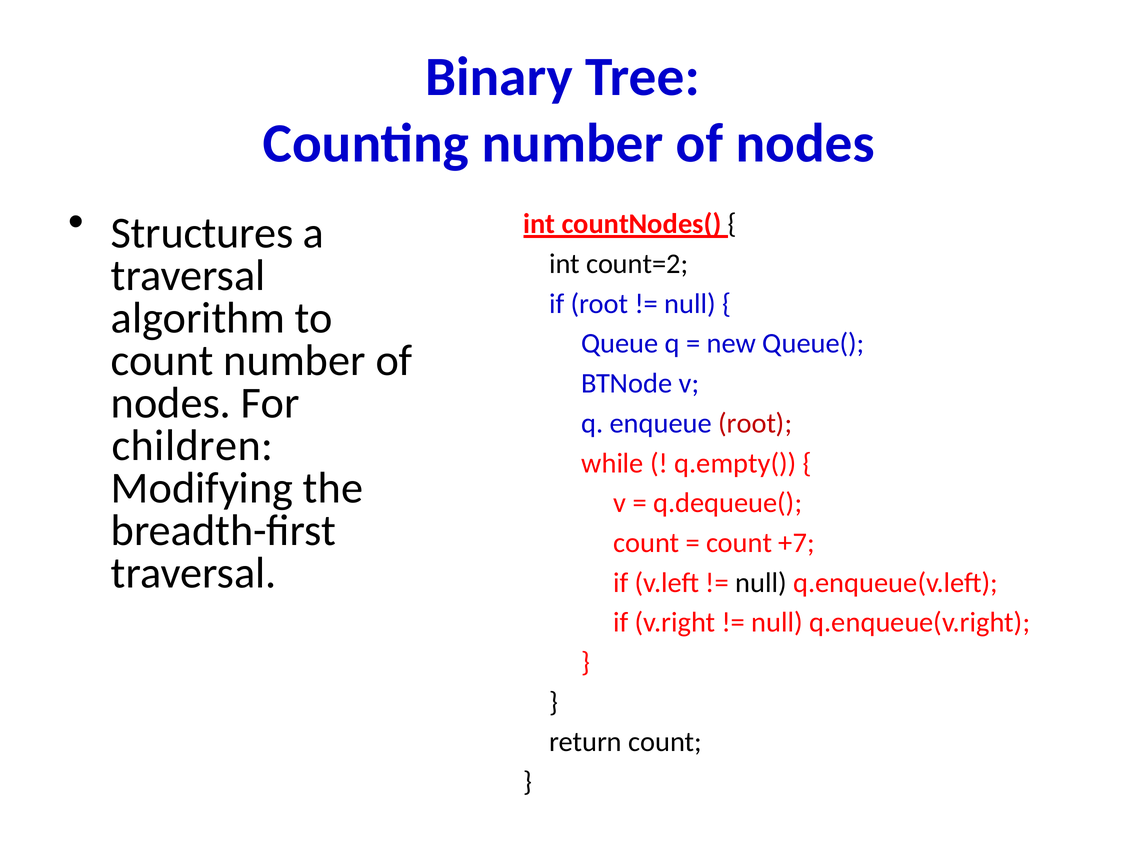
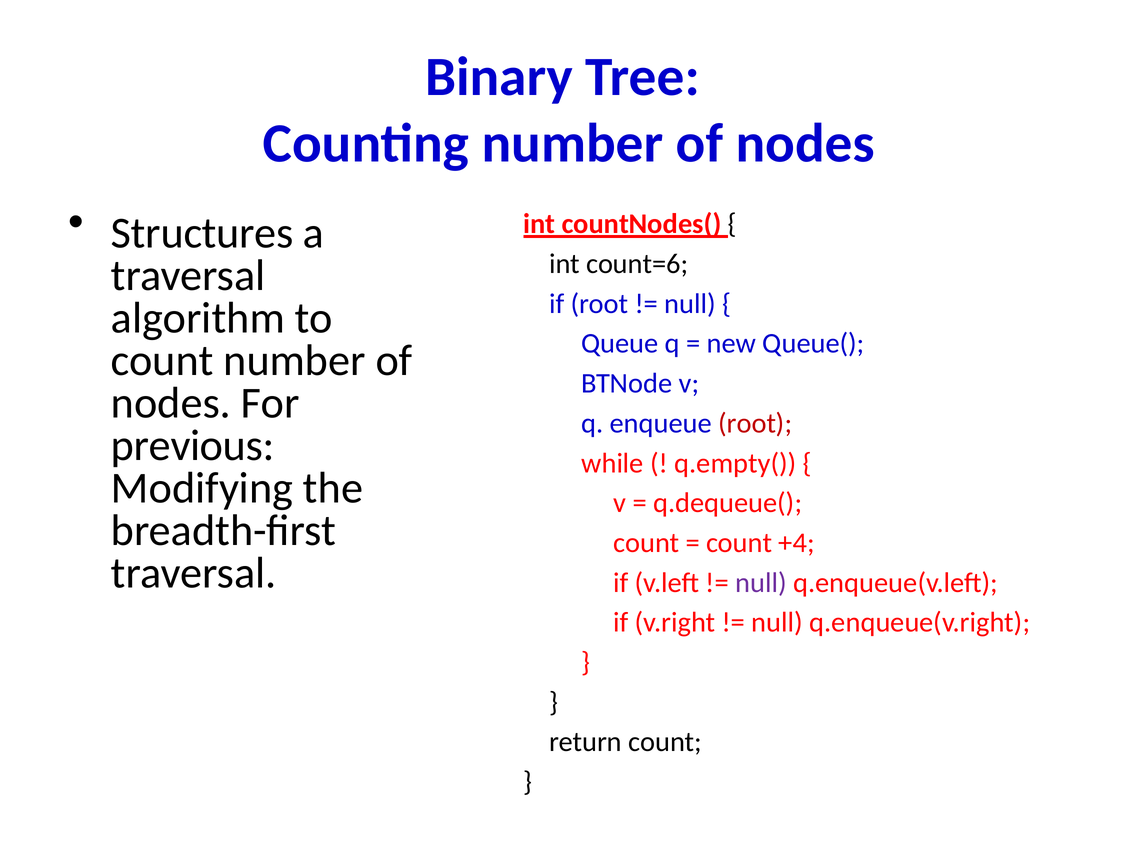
count=2: count=2 -> count=6
children: children -> previous
+7: +7 -> +4
null at (761, 582) colour: black -> purple
